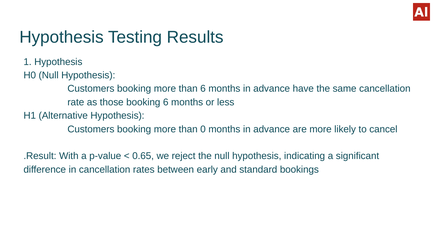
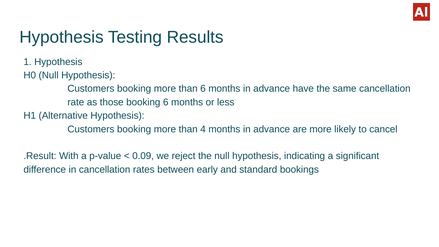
0: 0 -> 4
0.65: 0.65 -> 0.09
